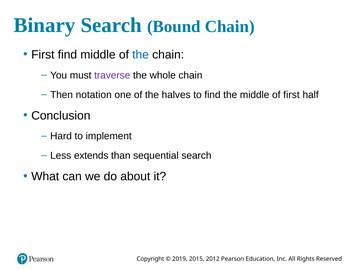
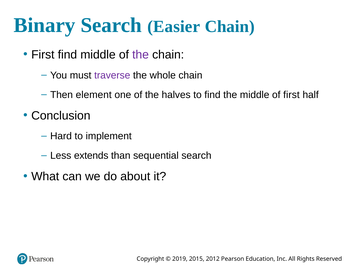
Bound: Bound -> Easier
the at (141, 55) colour: blue -> purple
notation: notation -> element
